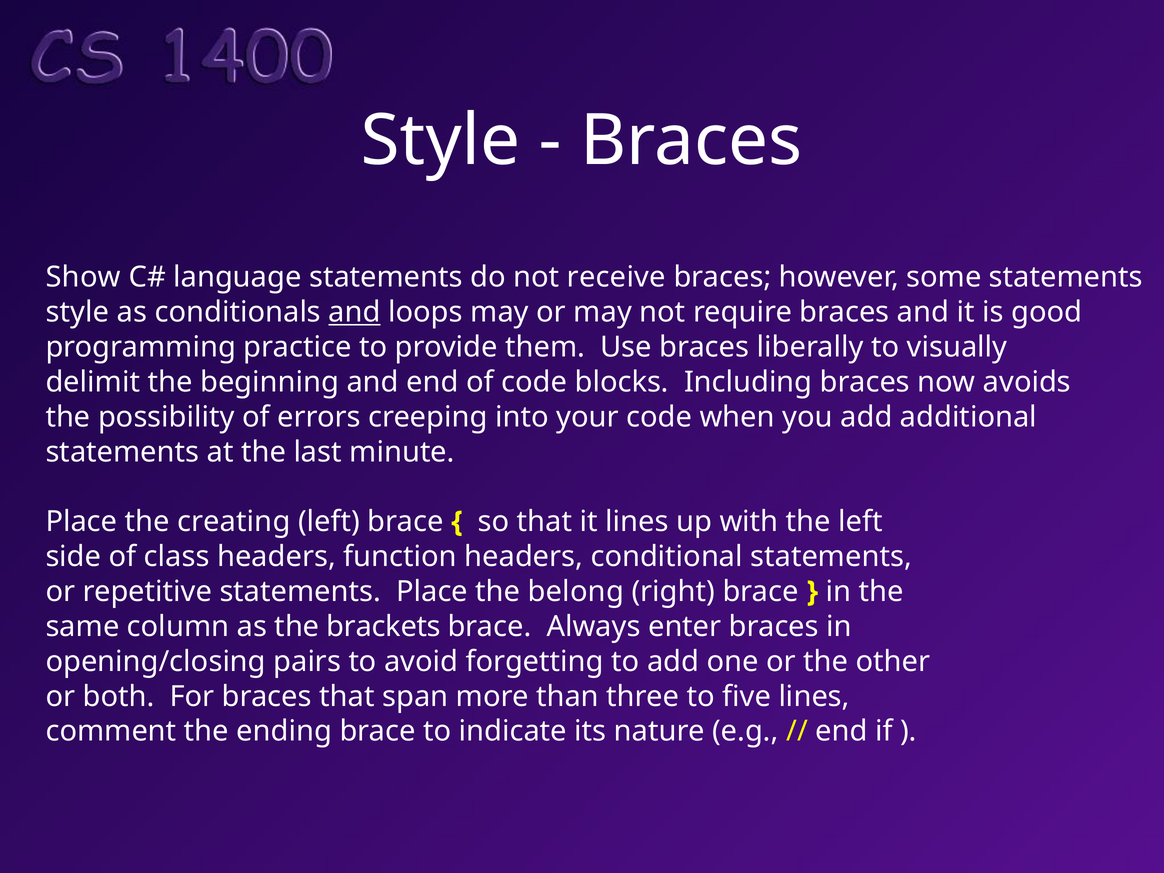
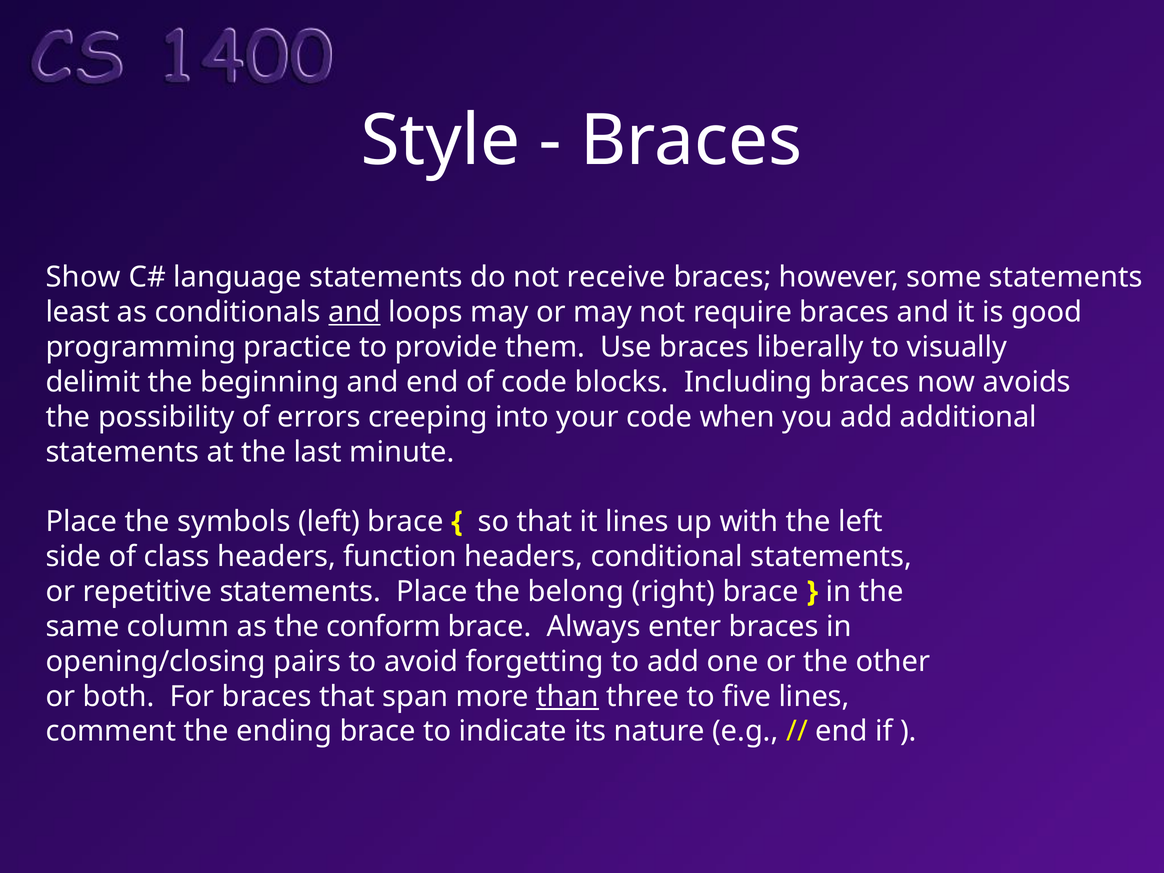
style at (77, 312): style -> least
creating: creating -> symbols
brackets: brackets -> conform
than underline: none -> present
